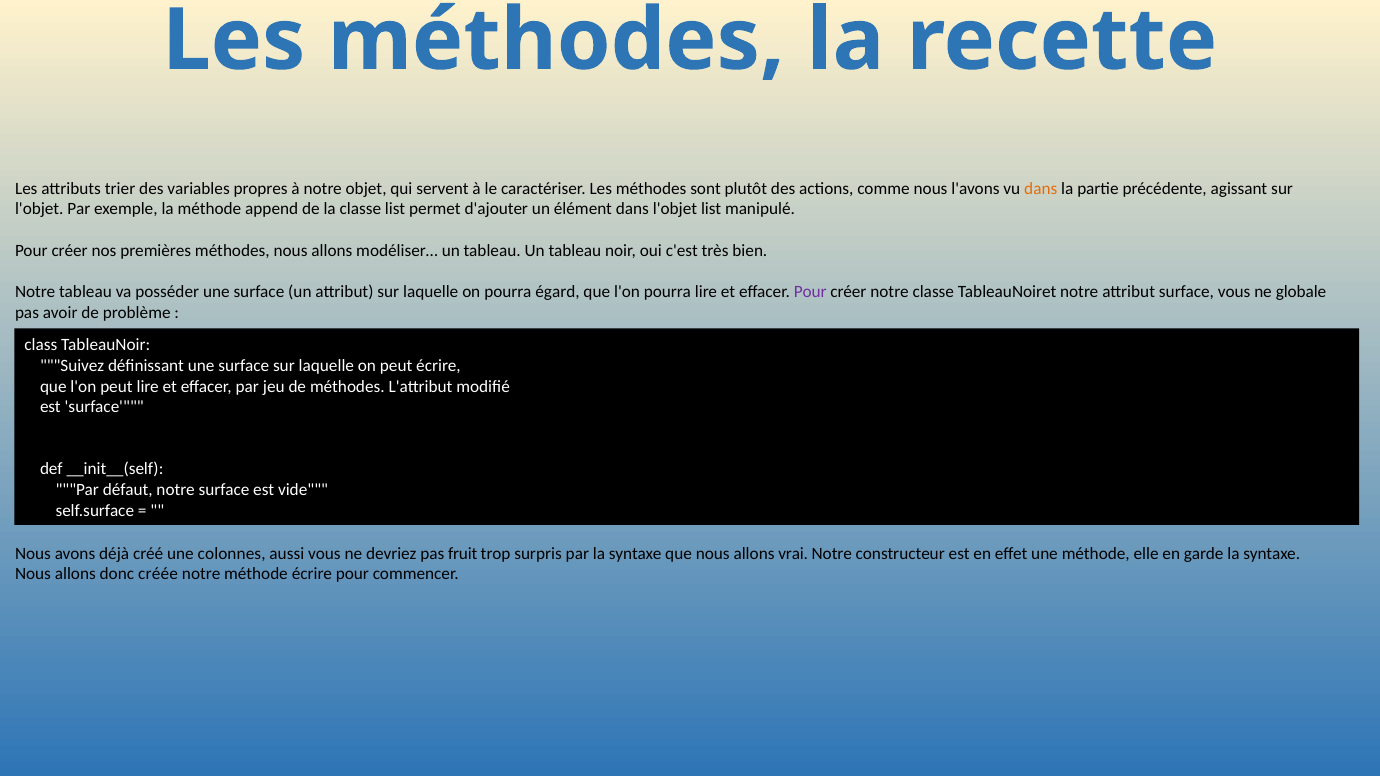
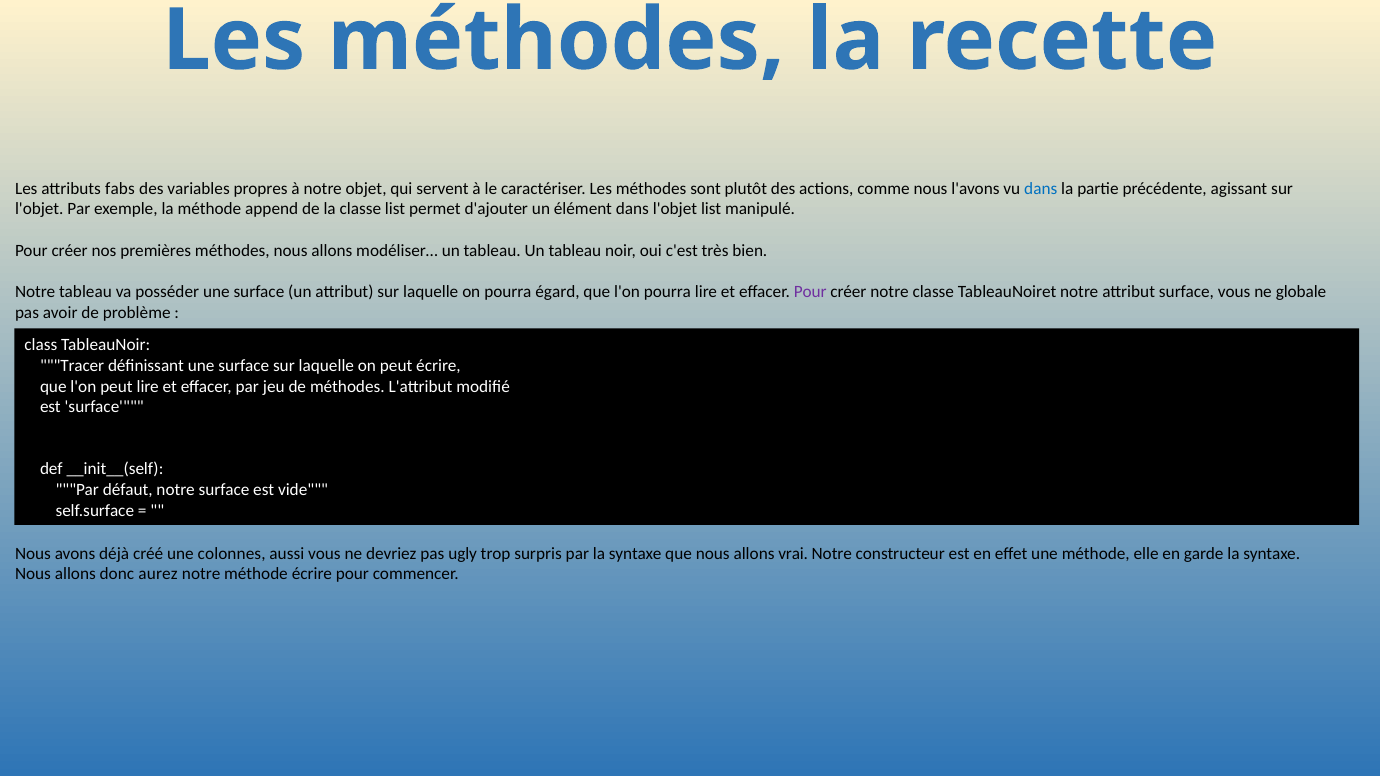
trier: trier -> fabs
dans at (1041, 188) colour: orange -> blue
Suivez: Suivez -> Tracer
fruit: fruit -> ugly
créée: créée -> aurez
